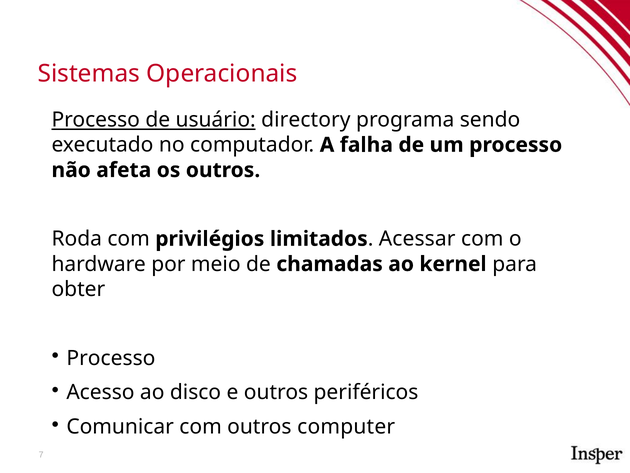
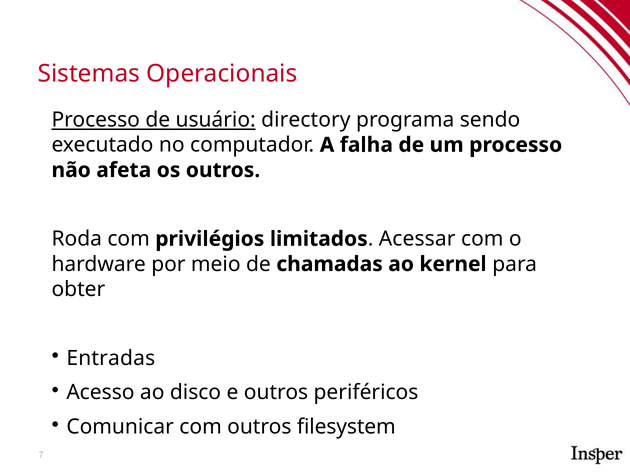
Processo at (111, 358): Processo -> Entradas
computer: computer -> filesystem
